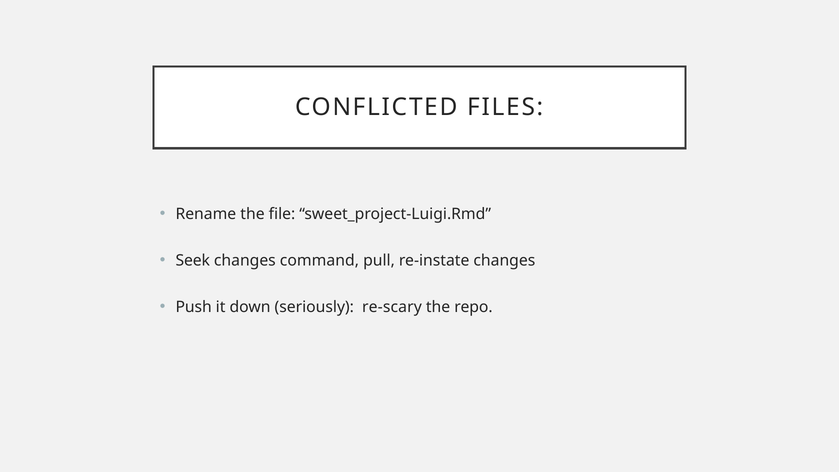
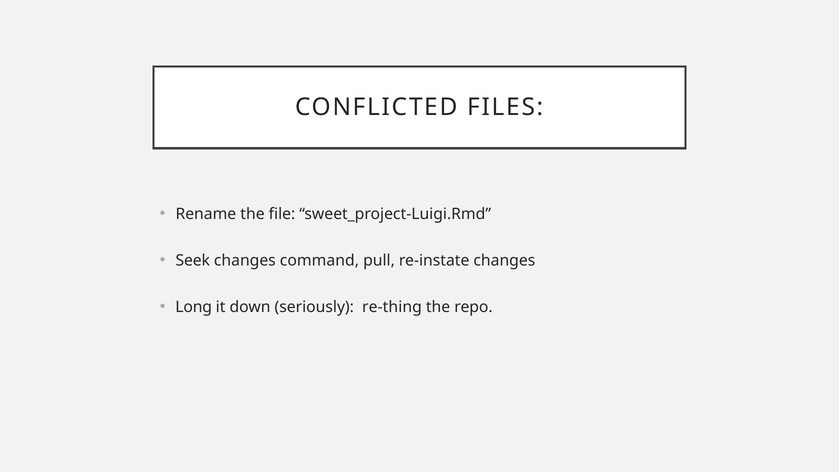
Push: Push -> Long
re-scary: re-scary -> re-thing
